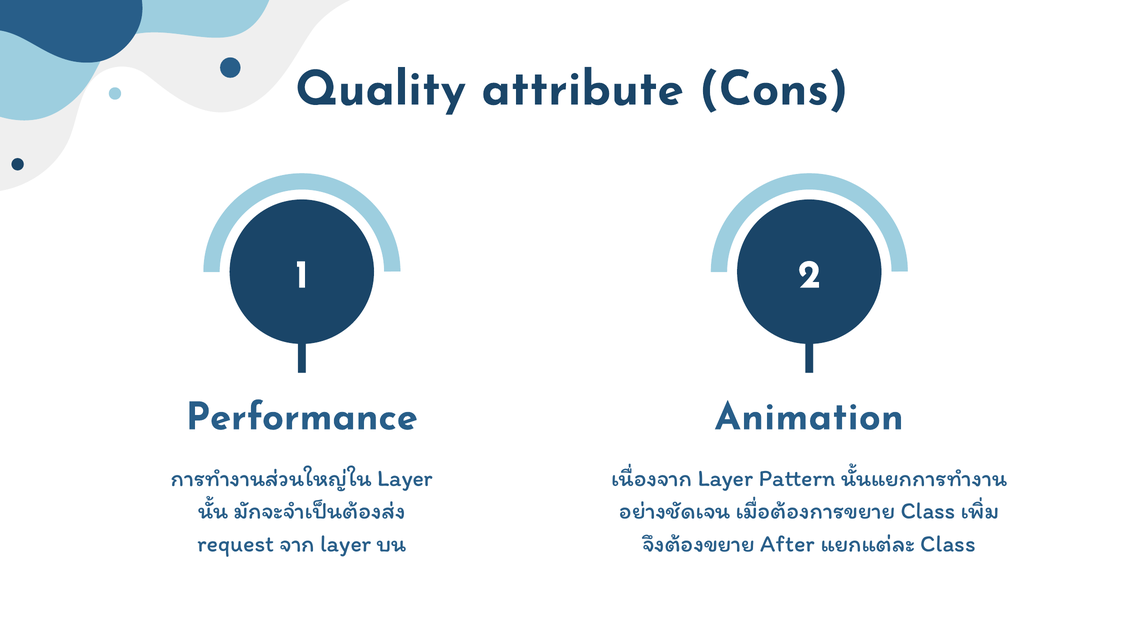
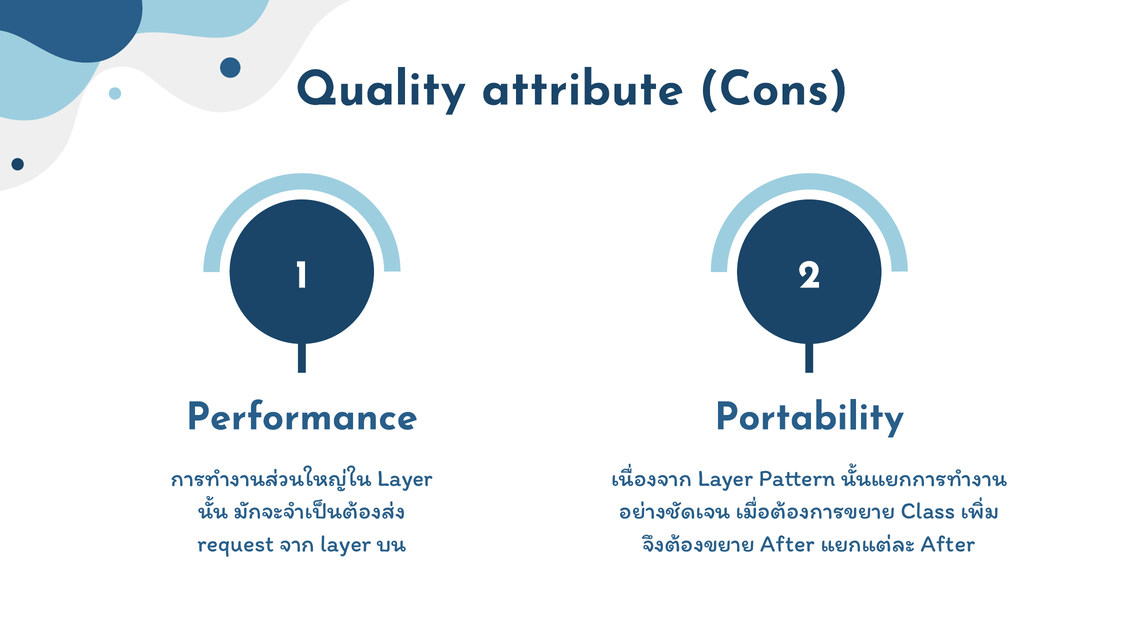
Animation: Animation -> Portability
Class at (948, 544): Class -> After
